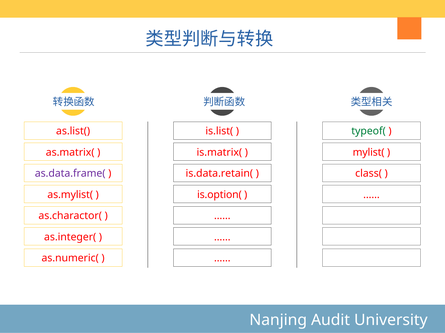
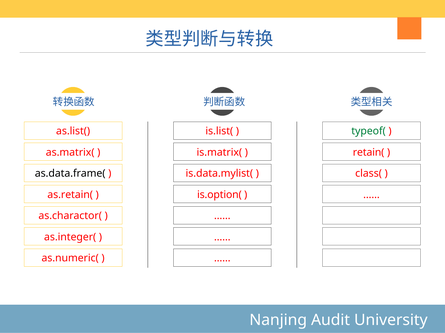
mylist(: mylist( -> retain(
as.data.frame( colour: purple -> black
is.data.retain(: is.data.retain( -> is.data.mylist(
as.mylist(: as.mylist( -> as.retain(
